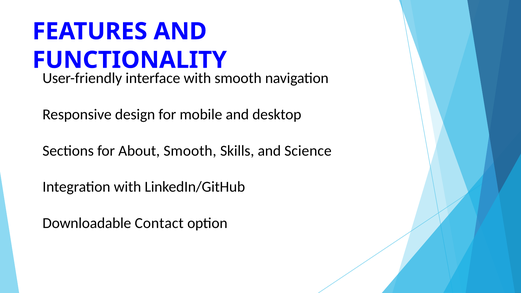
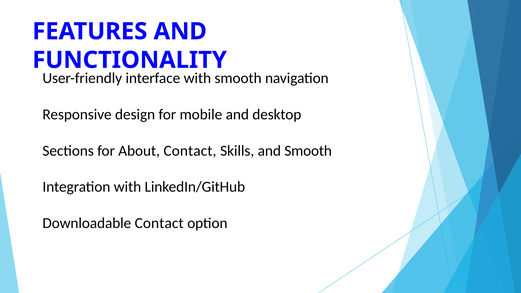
About Smooth: Smooth -> Contact
and Science: Science -> Smooth
